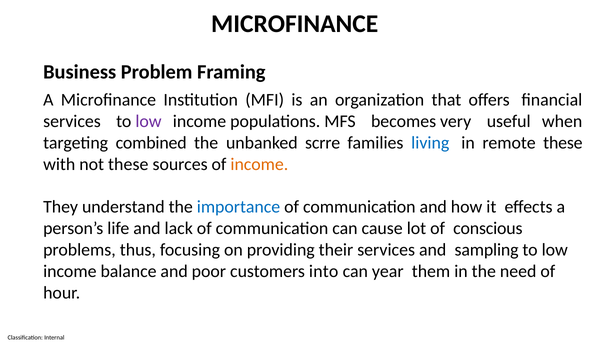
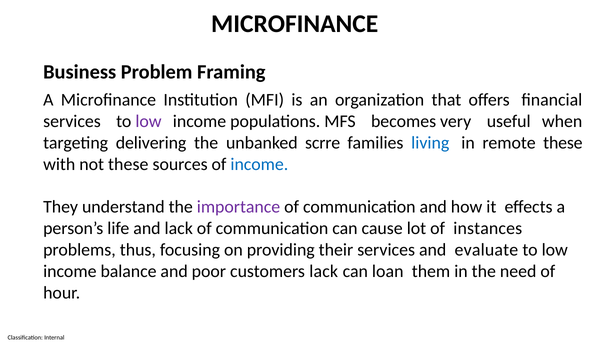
combined: combined -> delivering
income at (259, 164) colour: orange -> blue
importance colour: blue -> purple
conscious: conscious -> instances
sampling: sampling -> evaluate
customers into: into -> lack
year: year -> loan
